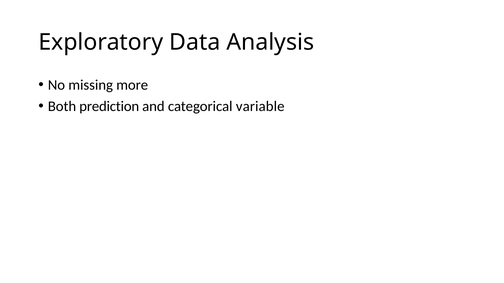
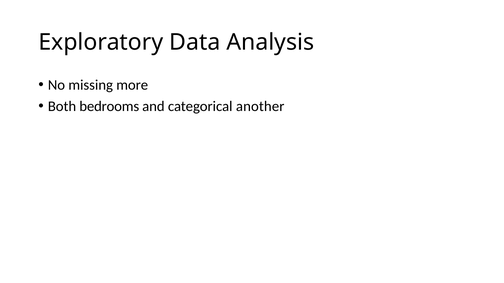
prediction: prediction -> bedrooms
variable: variable -> another
